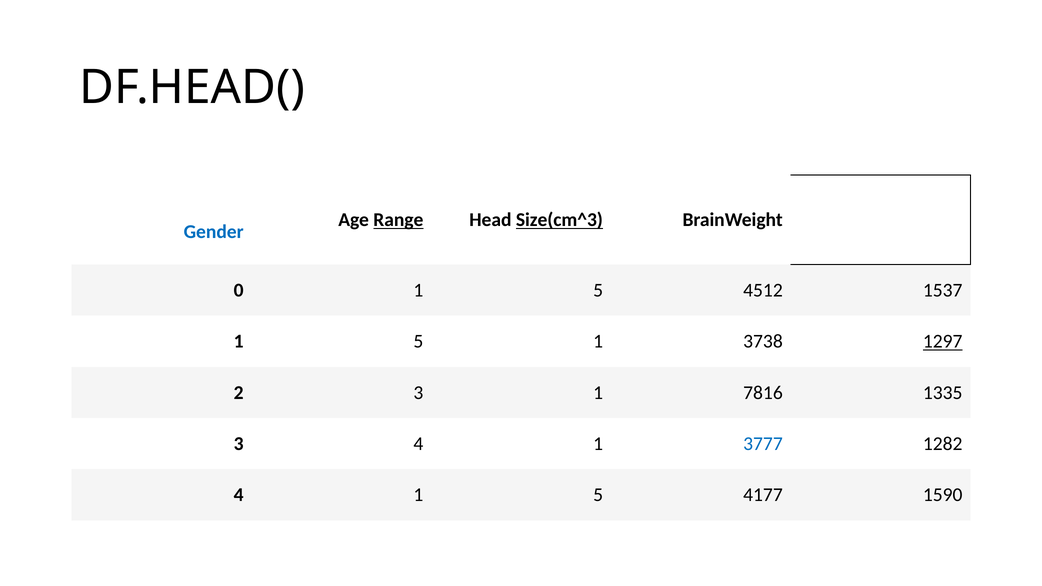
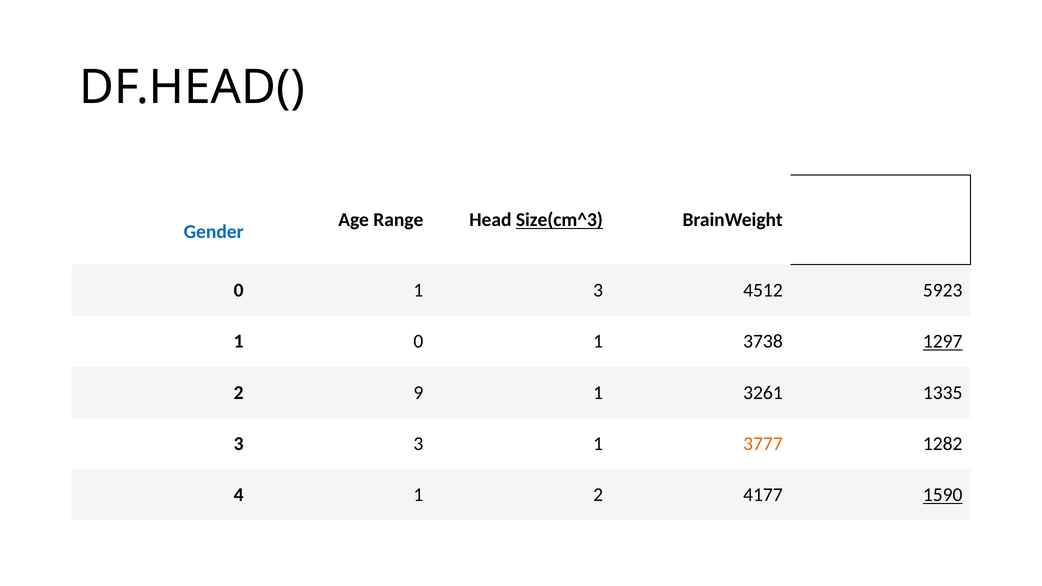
Range underline: present -> none
0 1 5: 5 -> 3
1537: 1537 -> 5923
5 at (418, 342): 5 -> 0
2 3: 3 -> 9
7816: 7816 -> 3261
3 4: 4 -> 3
3777 colour: blue -> orange
4 1 5: 5 -> 2
1590 underline: none -> present
